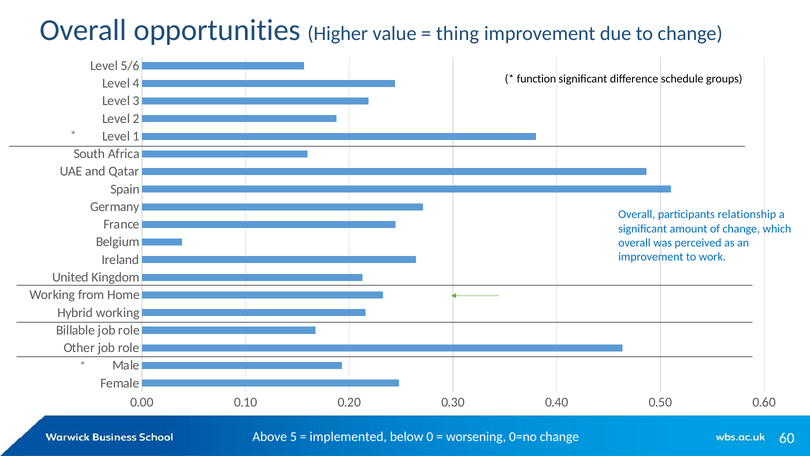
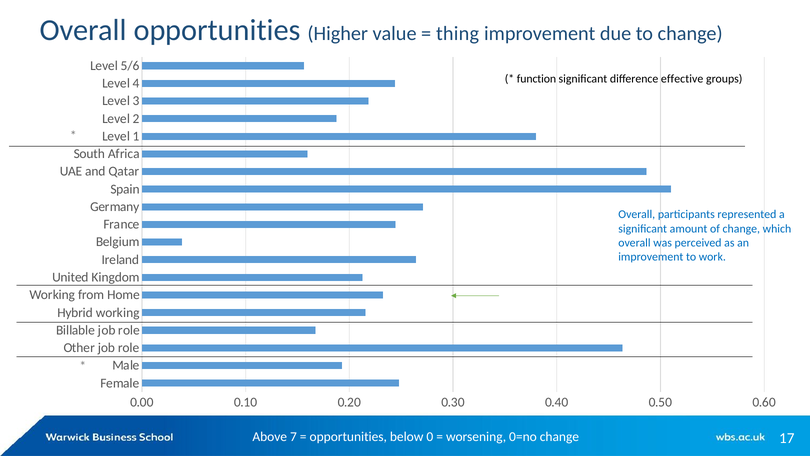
schedule: schedule -> effective
relationship: relationship -> represented
5: 5 -> 7
implemented at (348, 436): implemented -> opportunities
60: 60 -> 17
